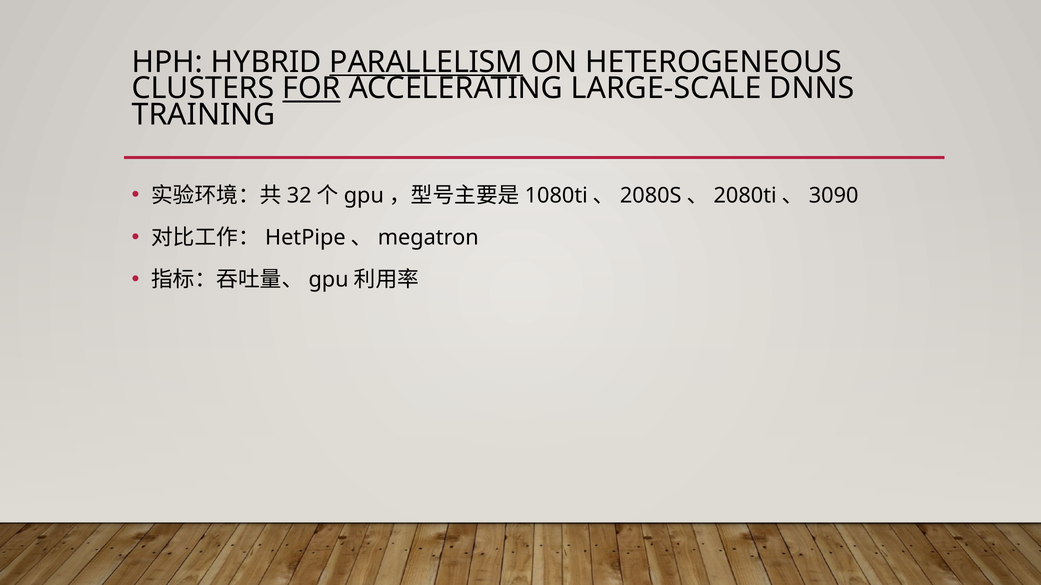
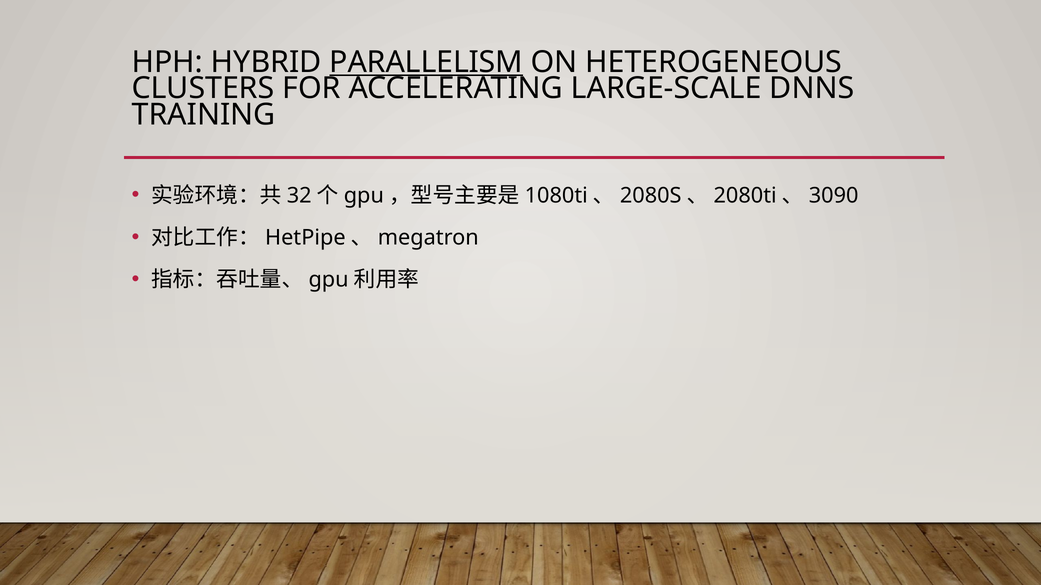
FOR underline: present -> none
